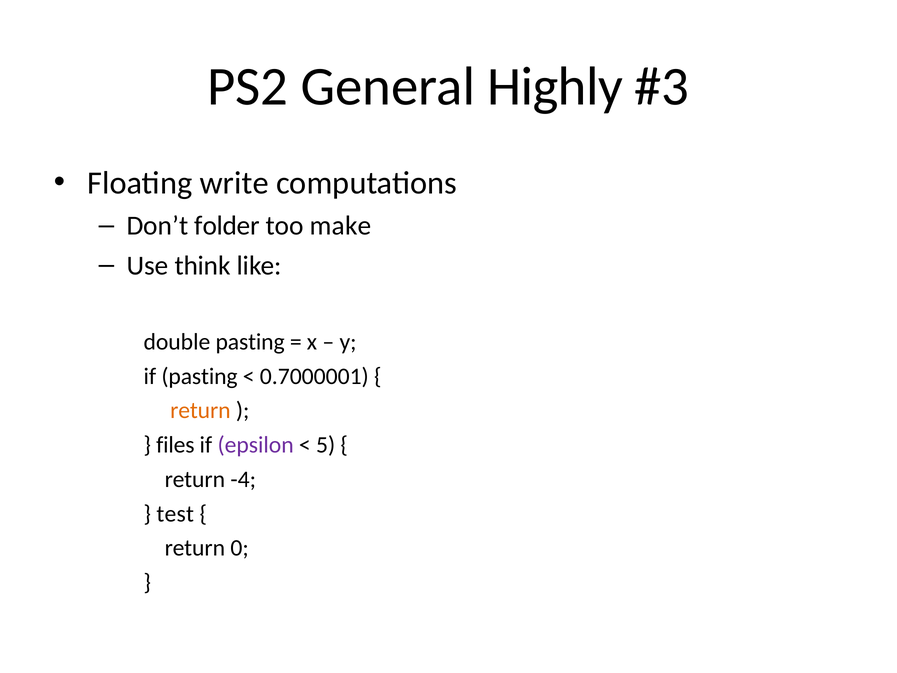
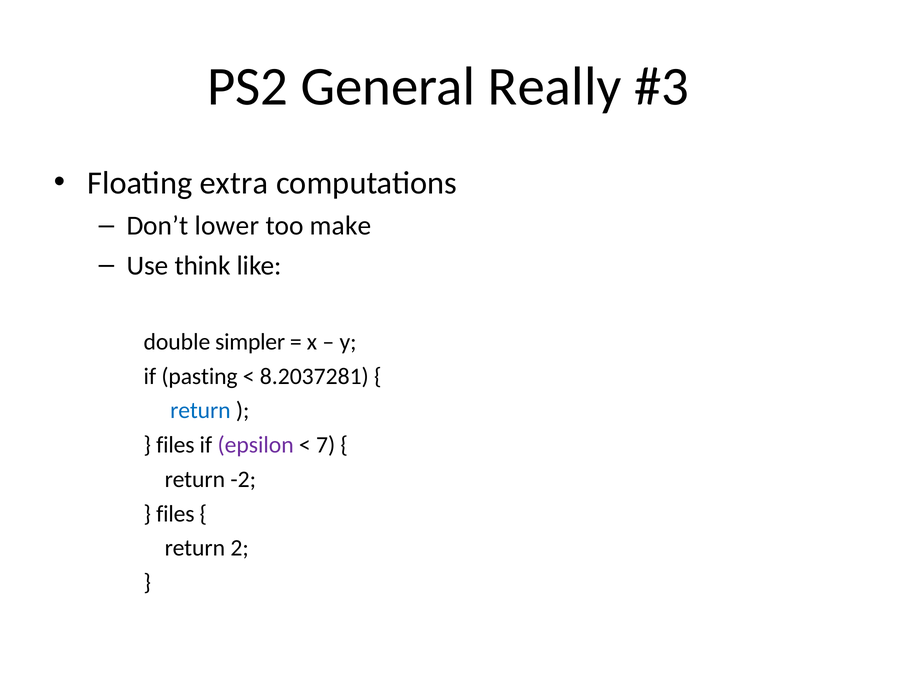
Highly: Highly -> Really
write: write -> extra
folder: folder -> lower
double pasting: pasting -> simpler
0.7000001: 0.7000001 -> 8.2037281
return at (200, 410) colour: orange -> blue
5: 5 -> 7
-4: -4 -> -2
test at (175, 514): test -> files
0: 0 -> 2
